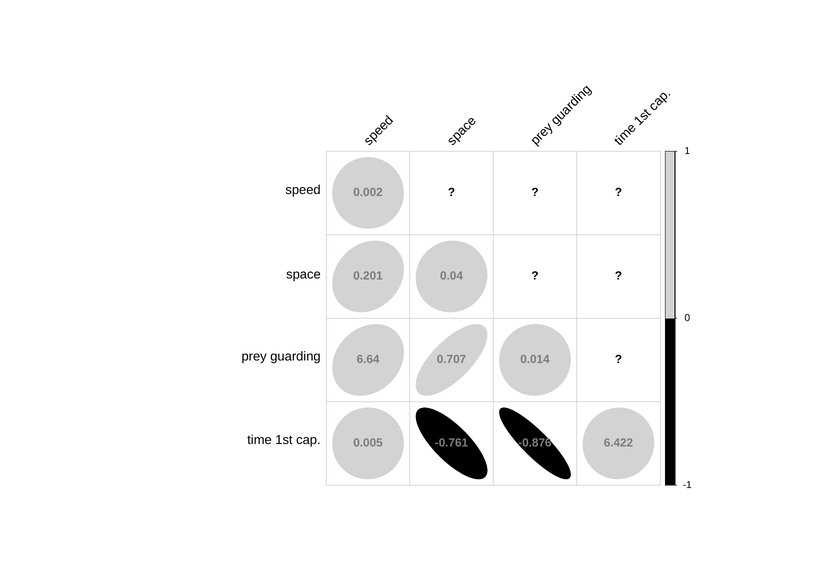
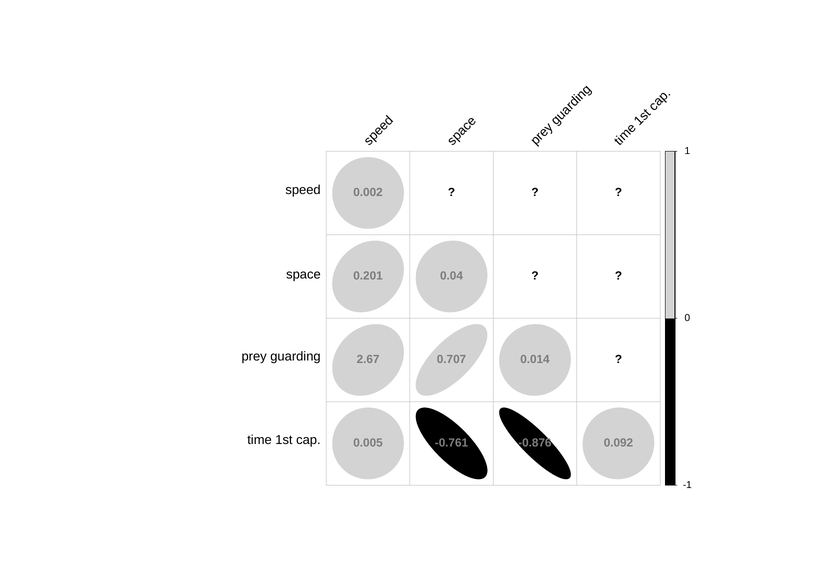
6.64: 6.64 -> 2.67
6.422: 6.422 -> 0.092
